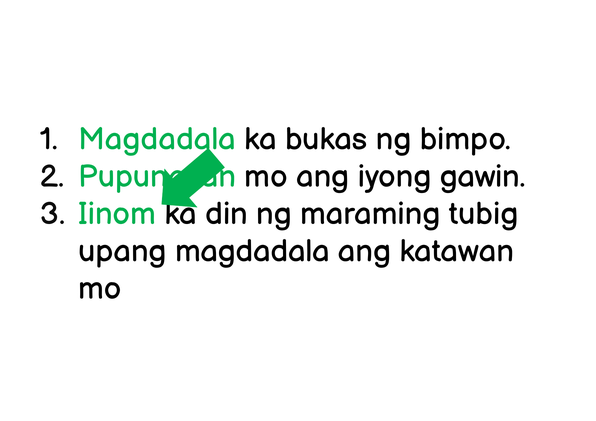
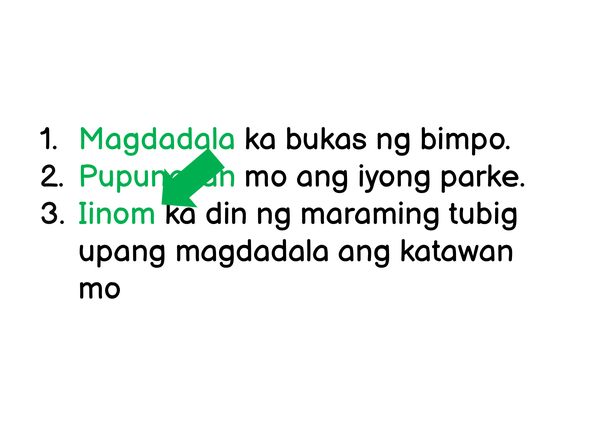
gawin: gawin -> parke
